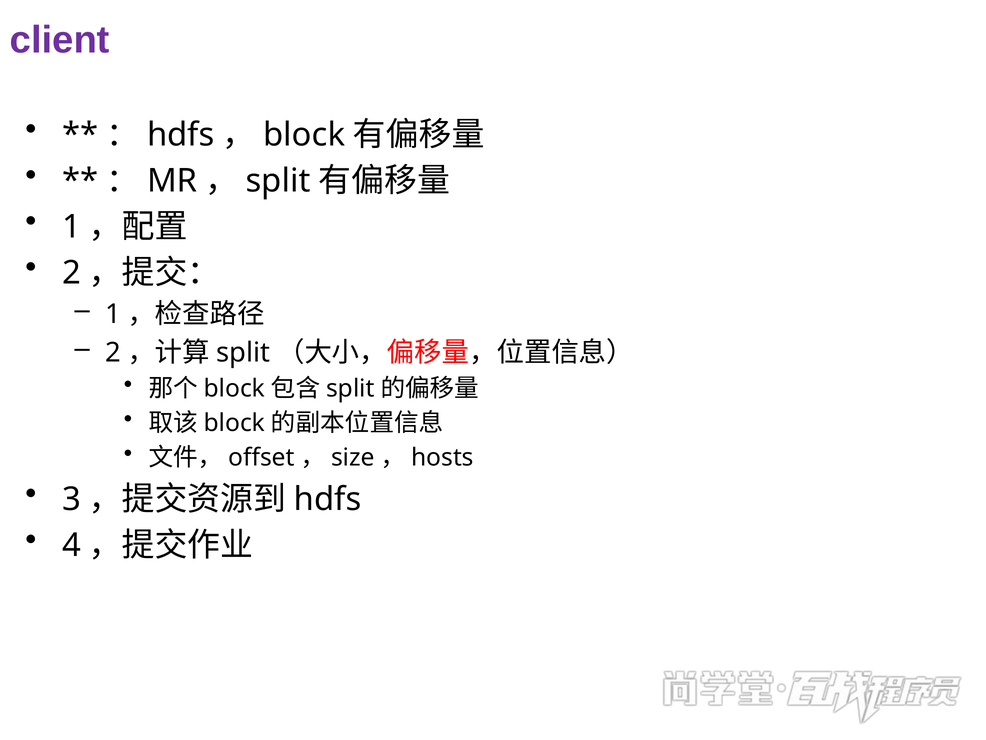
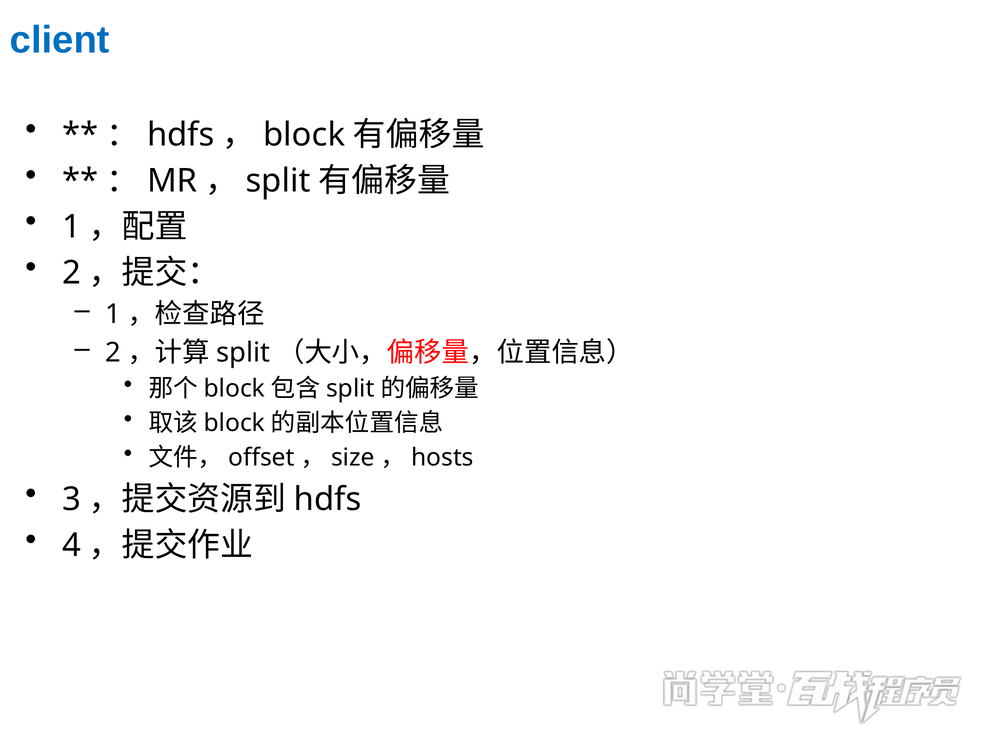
client colour: purple -> blue
